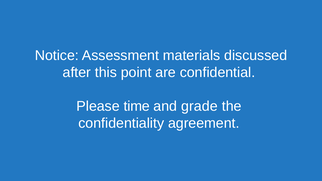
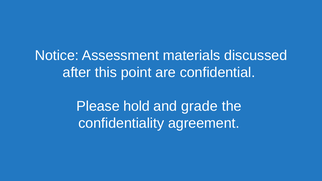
time: time -> hold
